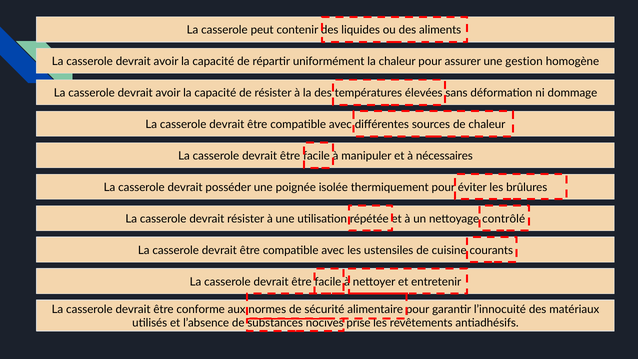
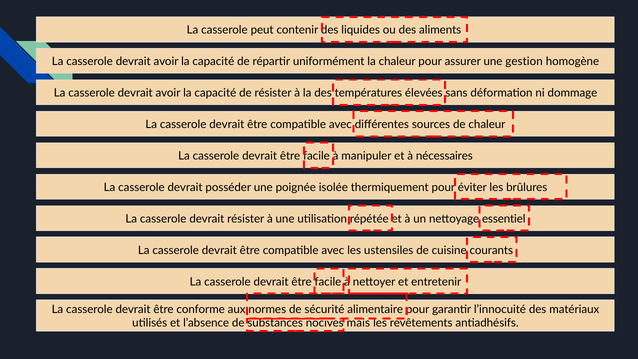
contrôlé: contrôlé -> essentiel
prise: prise -> mais
